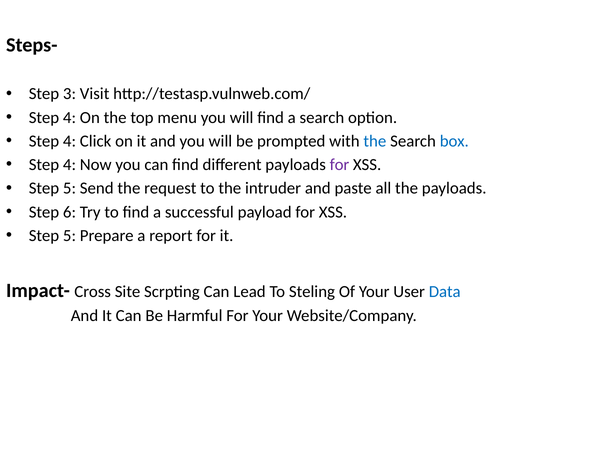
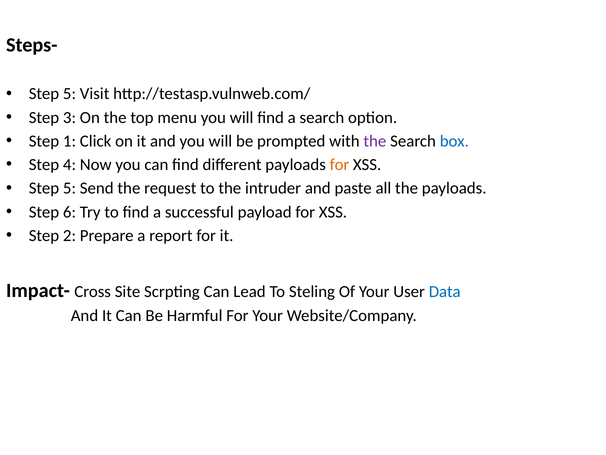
3 at (70, 94): 3 -> 5
4 at (70, 117): 4 -> 3
4 at (70, 141): 4 -> 1
the at (375, 141) colour: blue -> purple
for at (340, 165) colour: purple -> orange
5 at (70, 235): 5 -> 2
